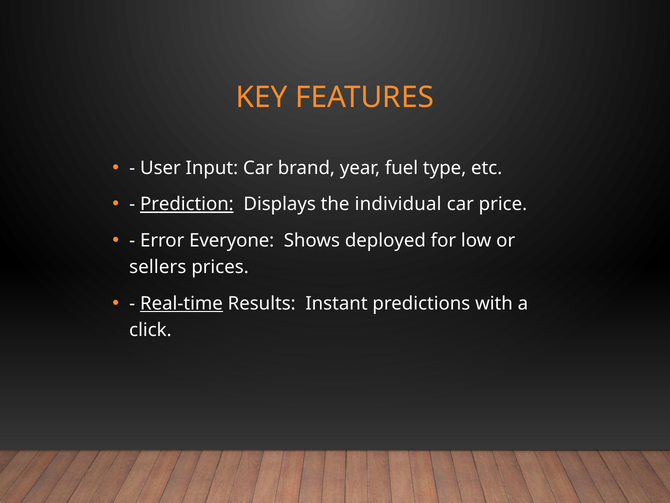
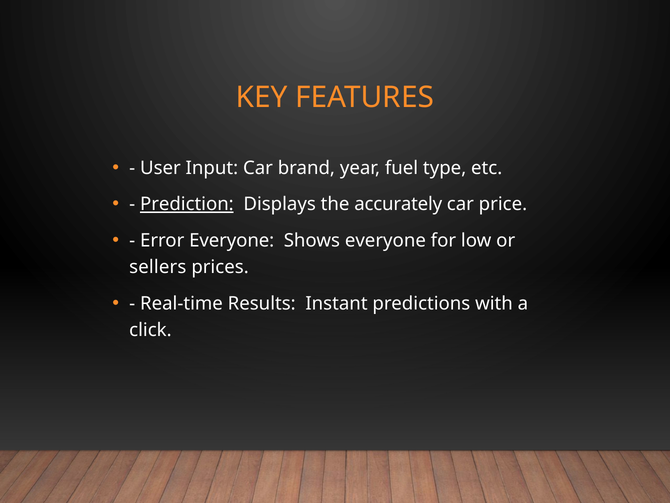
individual: individual -> accurately
Shows deployed: deployed -> everyone
Real-time underline: present -> none
